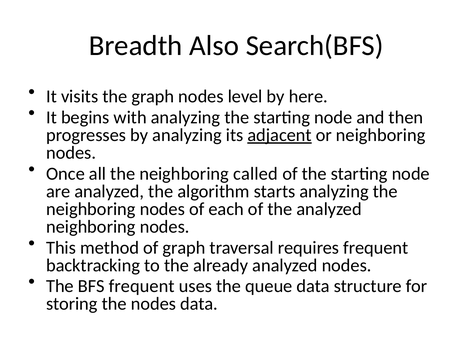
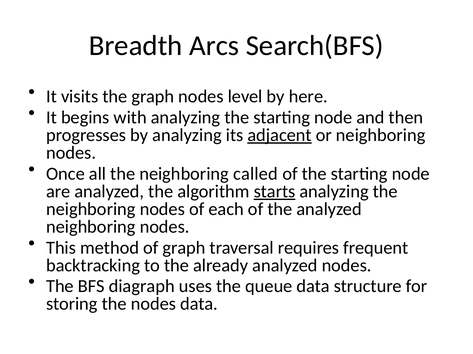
Also: Also -> Arcs
starts underline: none -> present
BFS frequent: frequent -> diagraph
